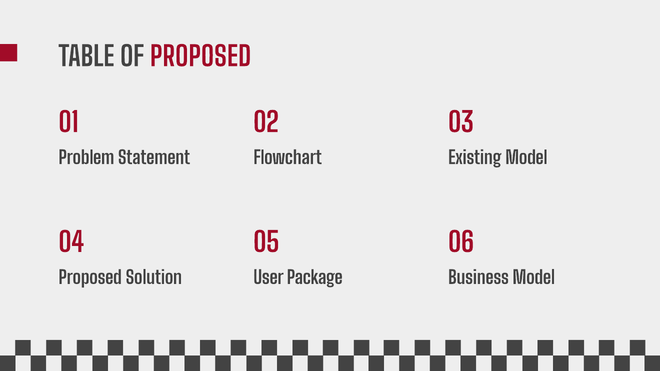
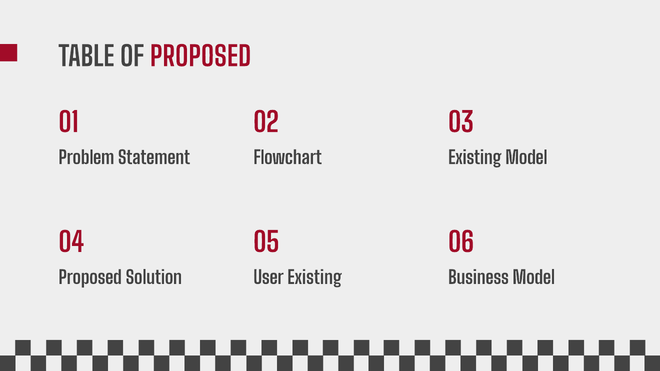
User Package: Package -> Existing
